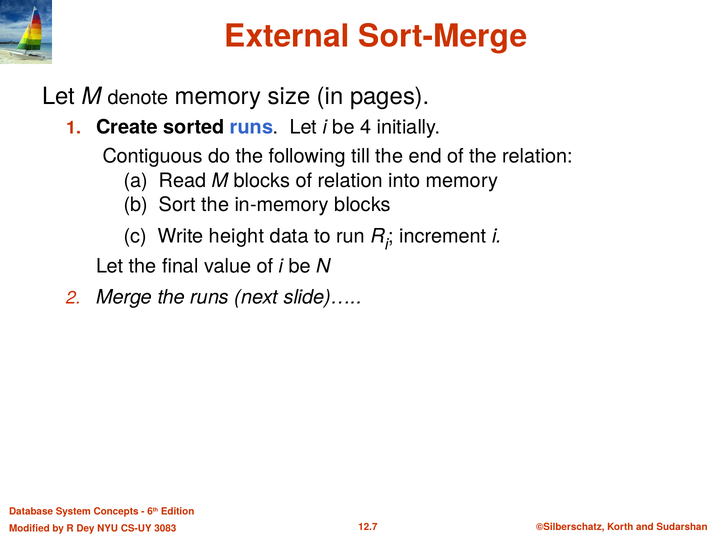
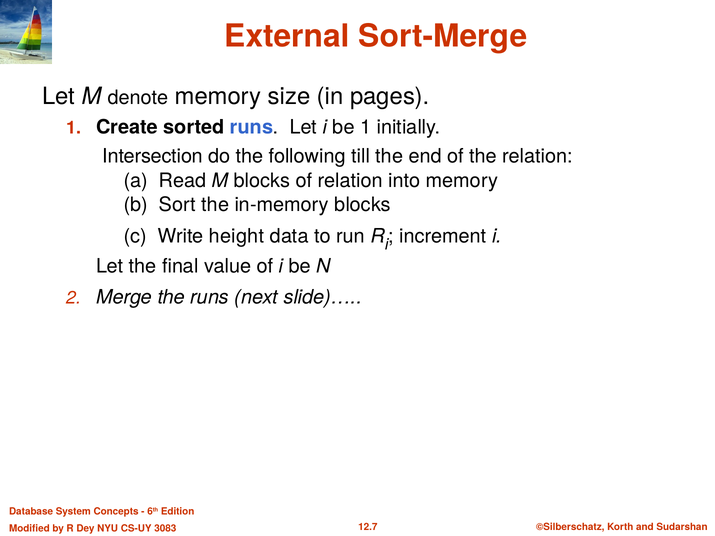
be 4: 4 -> 1
Contiguous: Contiguous -> Intersection
